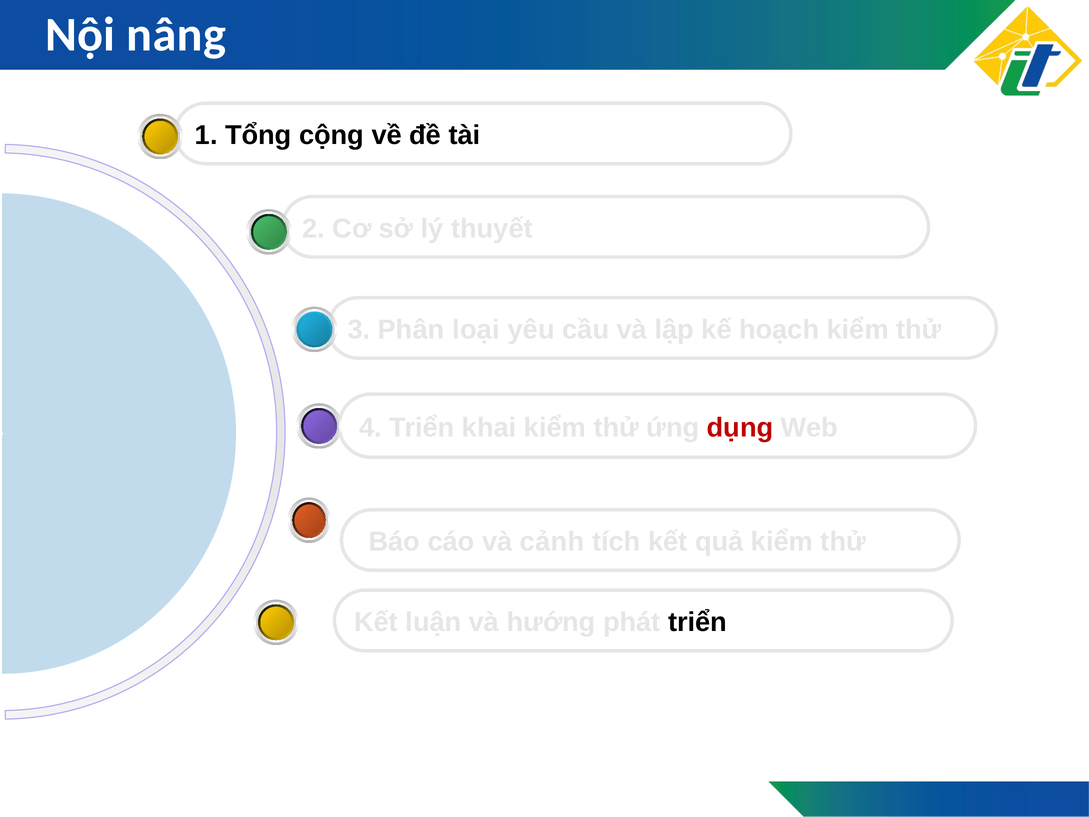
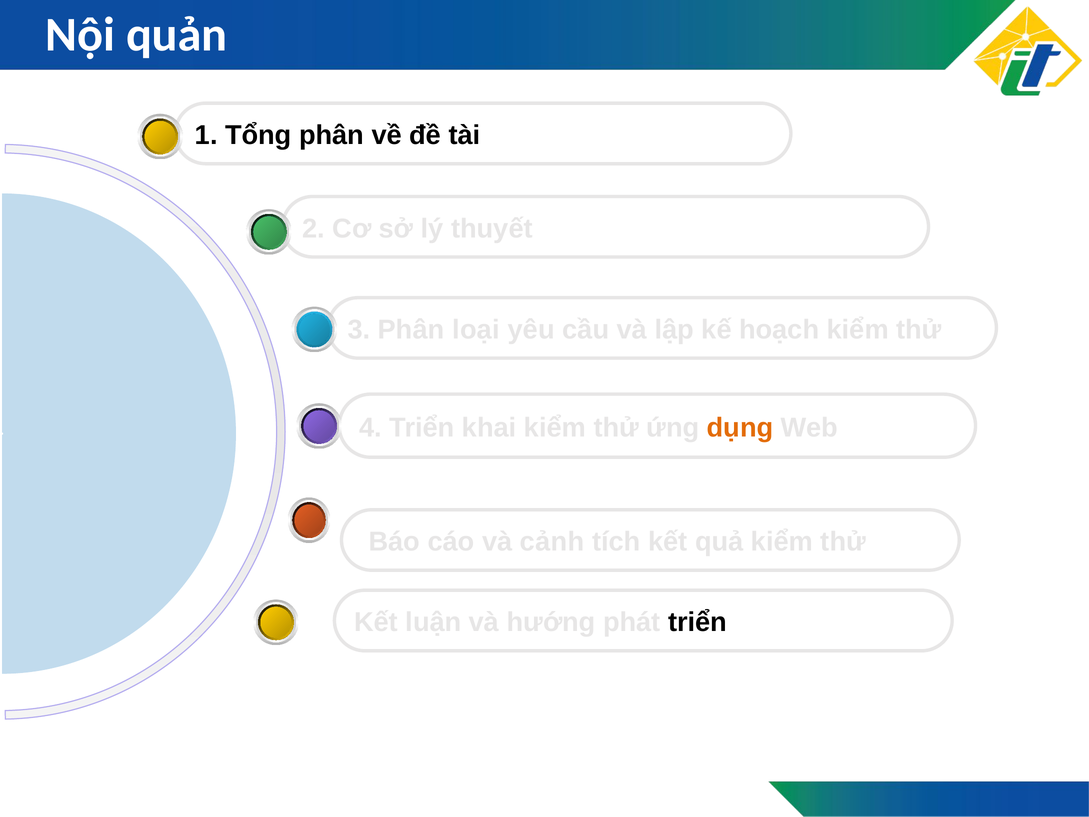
nâng: nâng -> quản
cộng at (332, 135): cộng -> phân
dụng colour: red -> orange
